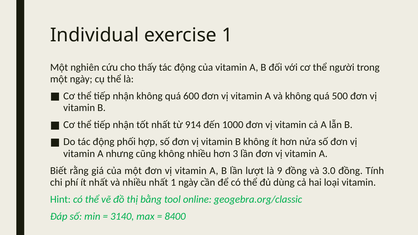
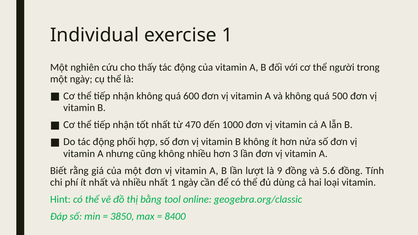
914: 914 -> 470
3.0: 3.0 -> 5.6
3140: 3140 -> 3850
